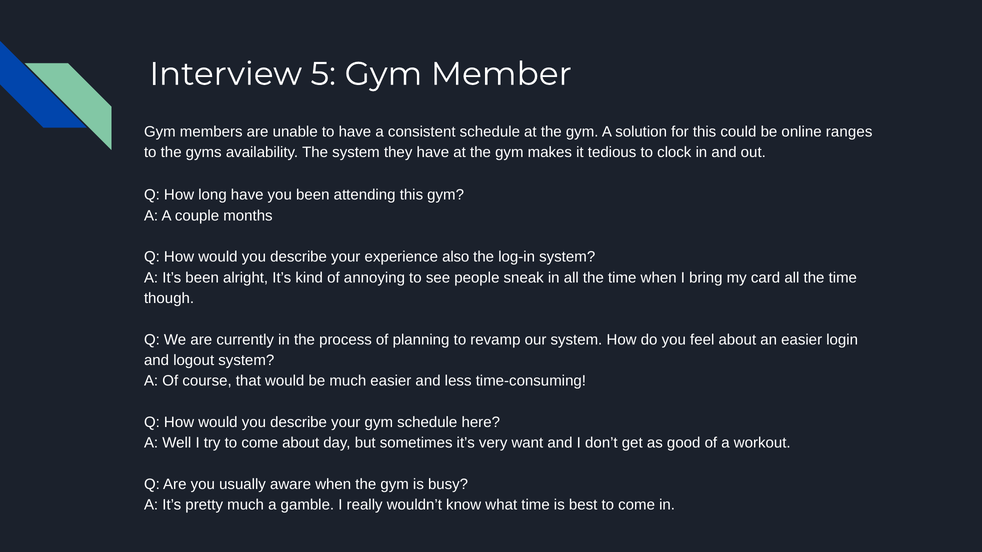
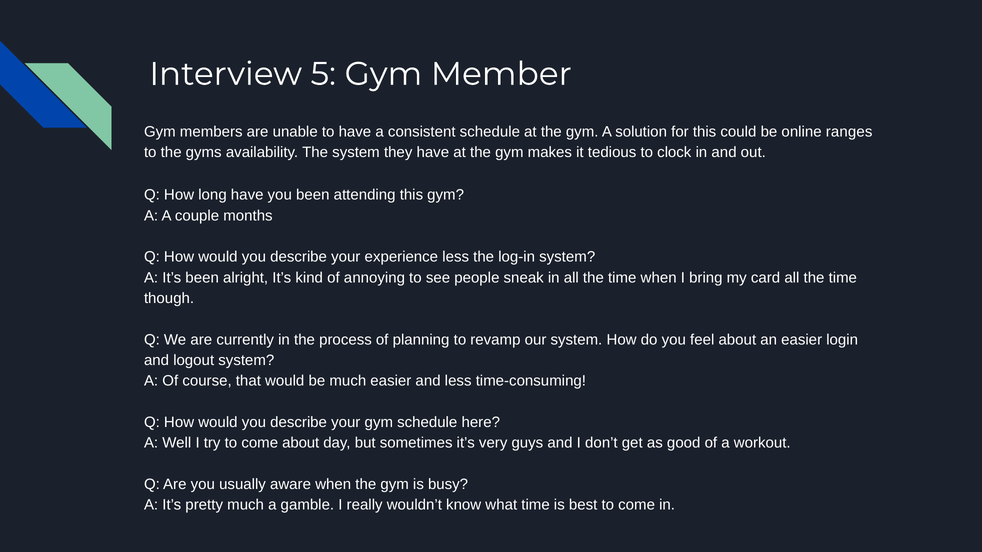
experience also: also -> less
want: want -> guys
